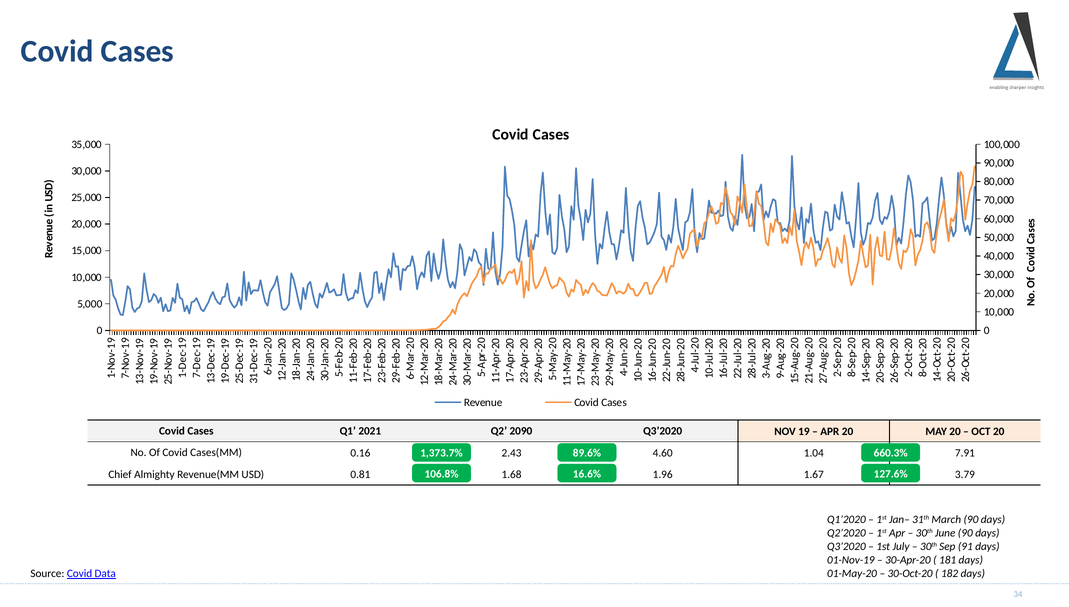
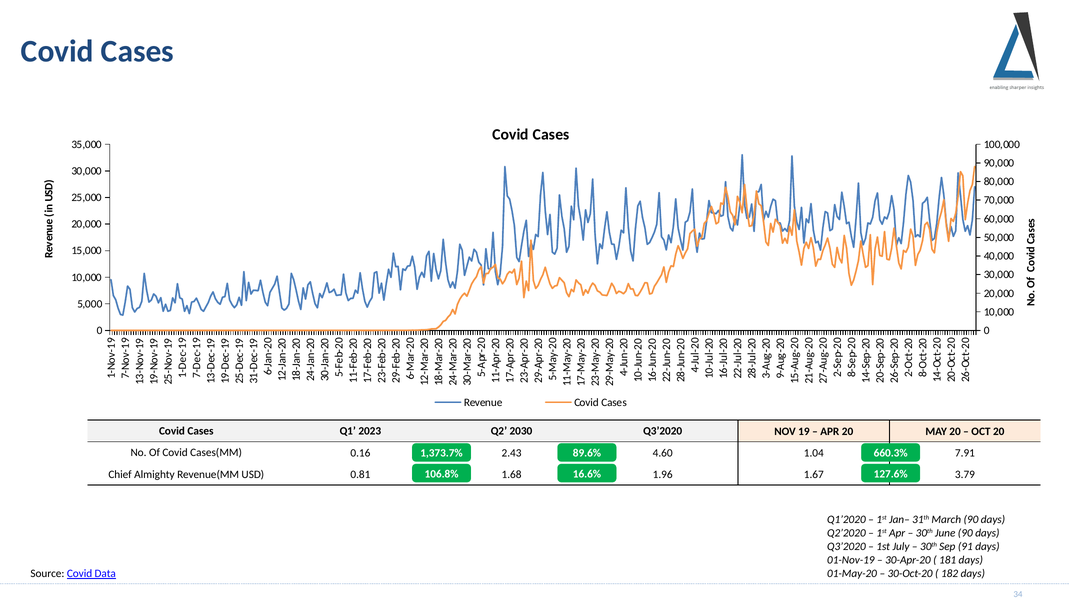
2021: 2021 -> 2023
2090: 2090 -> 2030
